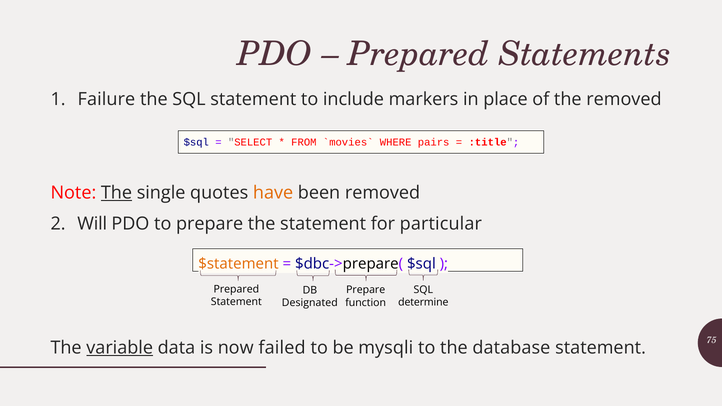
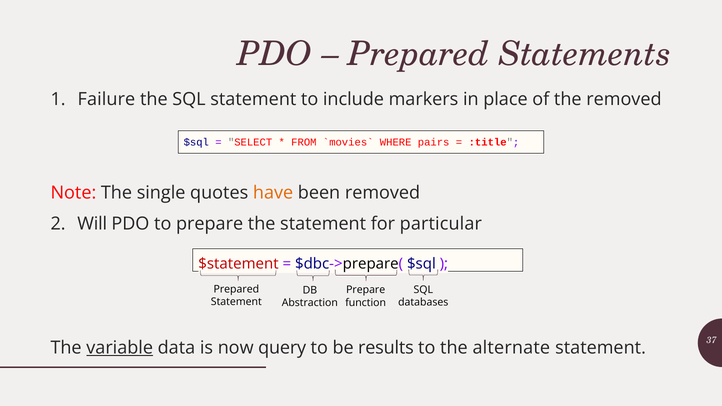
The at (116, 193) underline: present -> none
$statement colour: orange -> red
determine: determine -> databases
Designated: Designated -> Abstraction
failed: failed -> query
mysqli: mysqli -> results
database: database -> alternate
75: 75 -> 37
